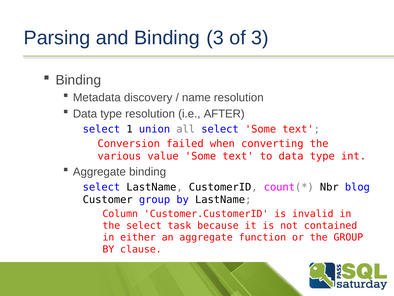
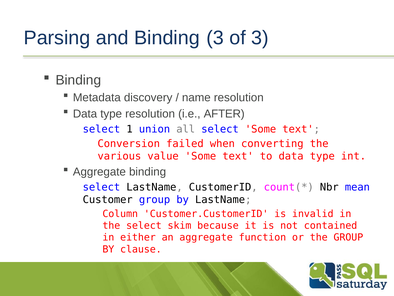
blog: blog -> mean
task: task -> skim
